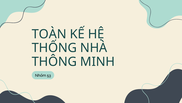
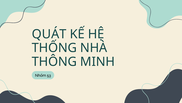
TOÀN: TOÀN -> QUÁT
